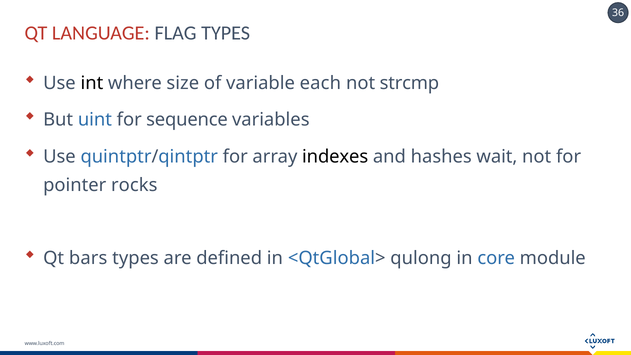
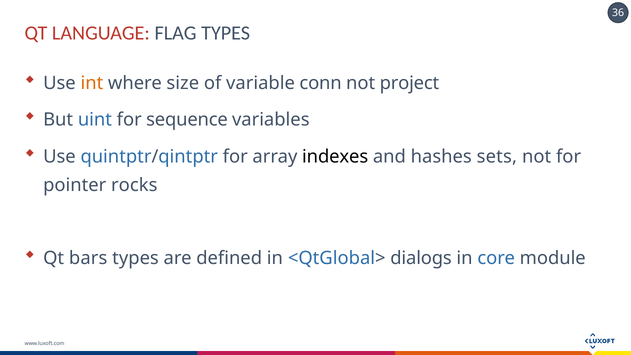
int colour: black -> orange
each: each -> conn
strcmp: strcmp -> project
wait: wait -> sets
qulong: qulong -> dialogs
